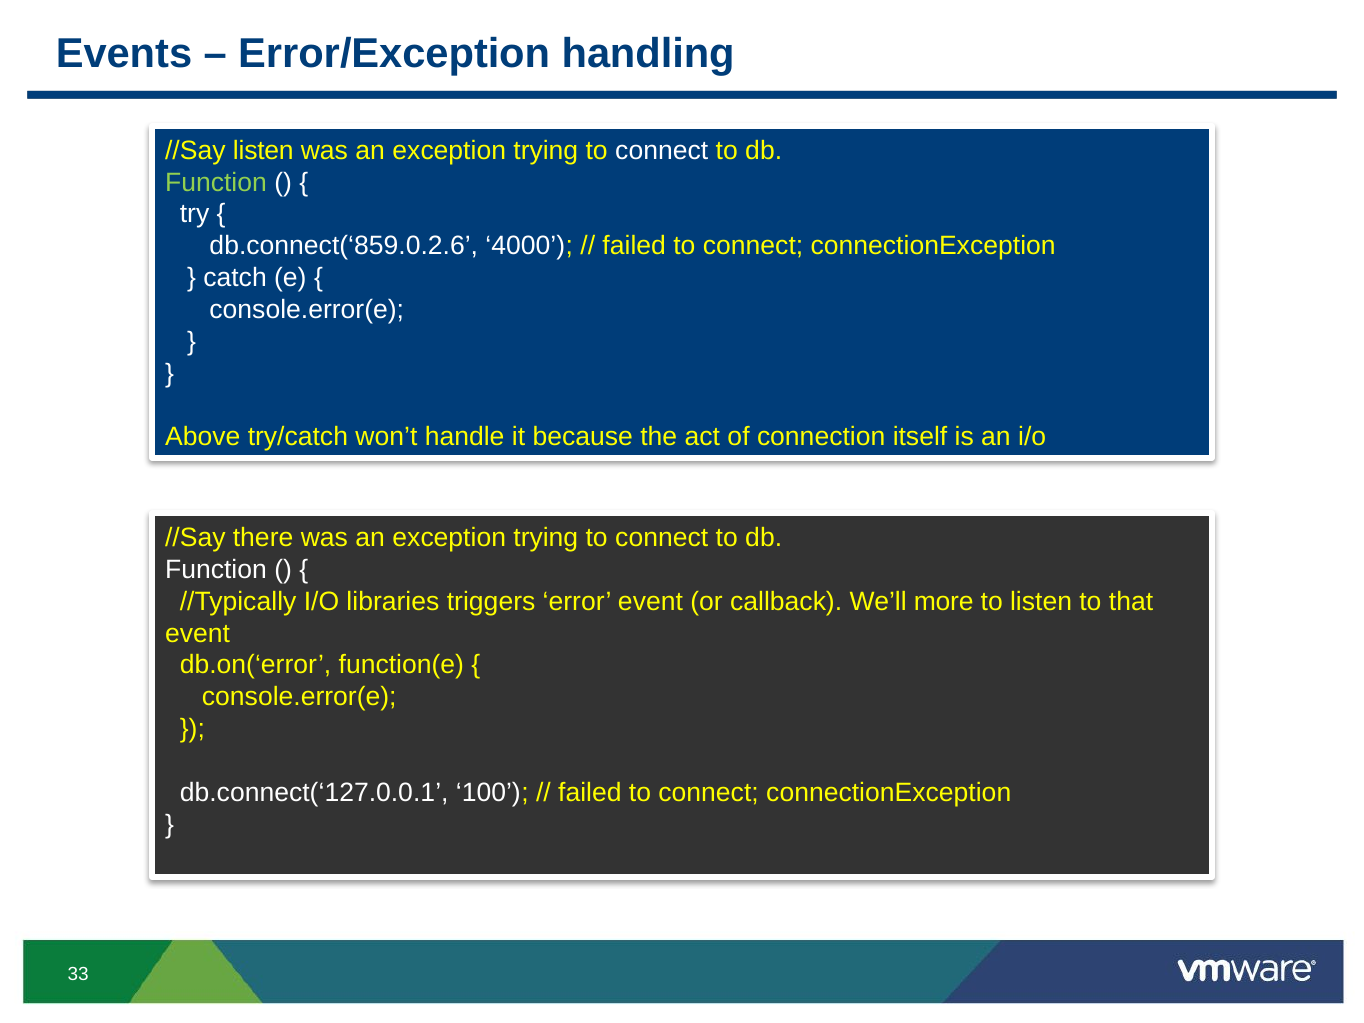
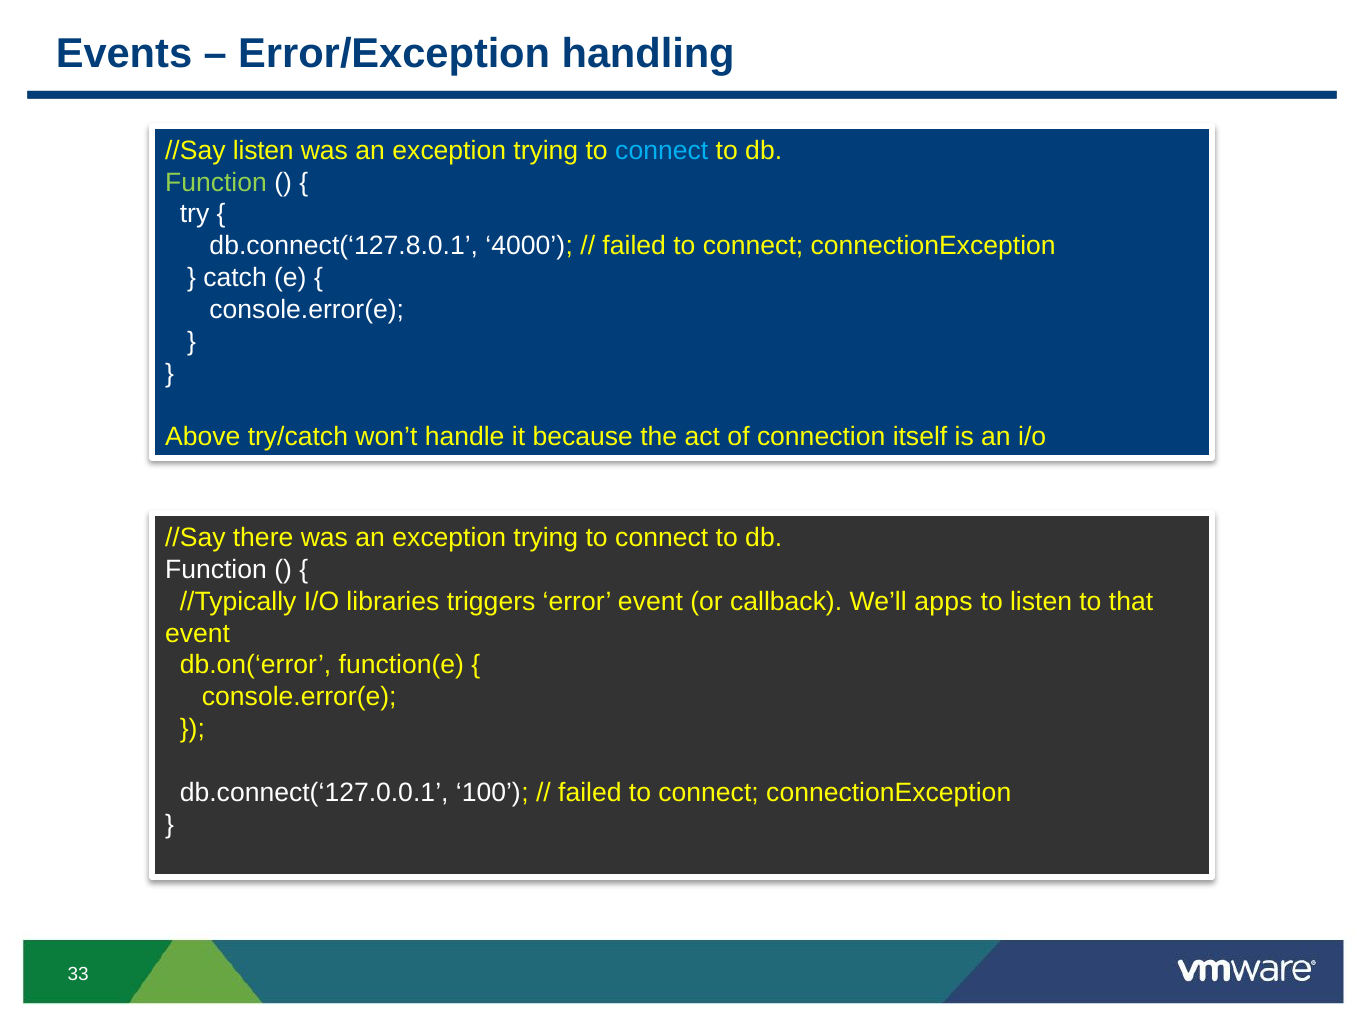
connect at (662, 150) colour: white -> light blue
db.connect(‘859.0.2.6: db.connect(‘859.0.2.6 -> db.connect(‘127.8.0.1
more: more -> apps
